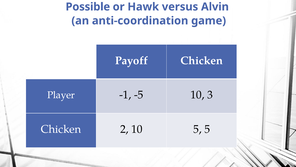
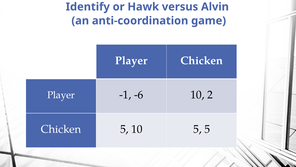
Possible: Possible -> Identify
Payoff at (131, 60): Payoff -> Player
-5: -5 -> -6
3: 3 -> 2
Chicken 2: 2 -> 5
